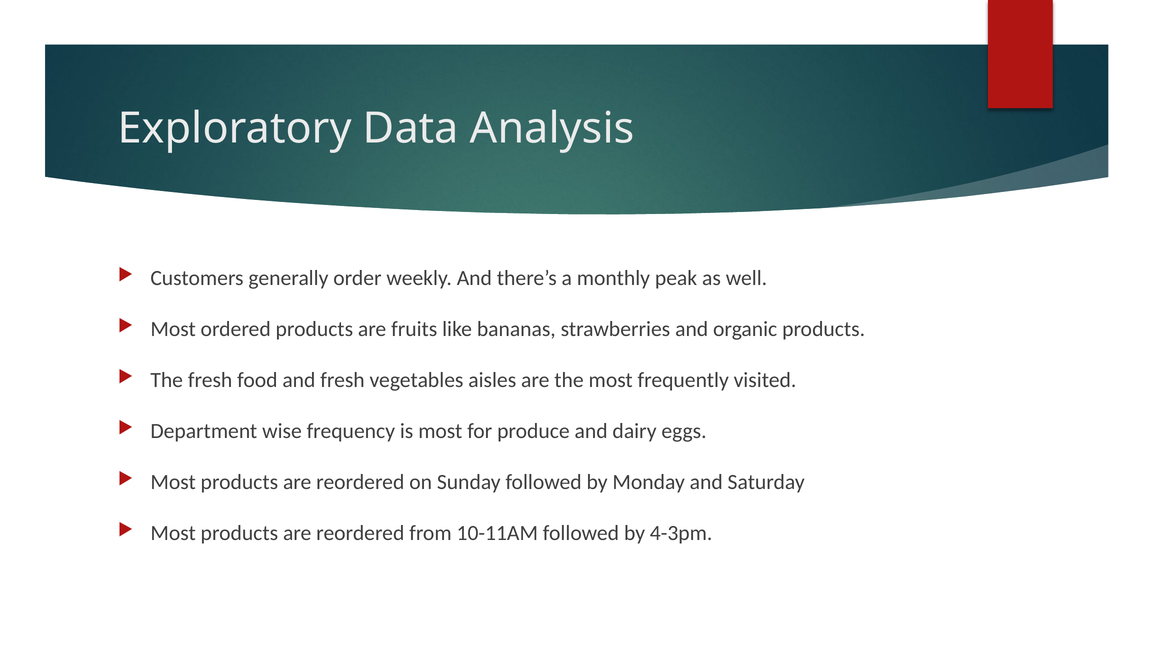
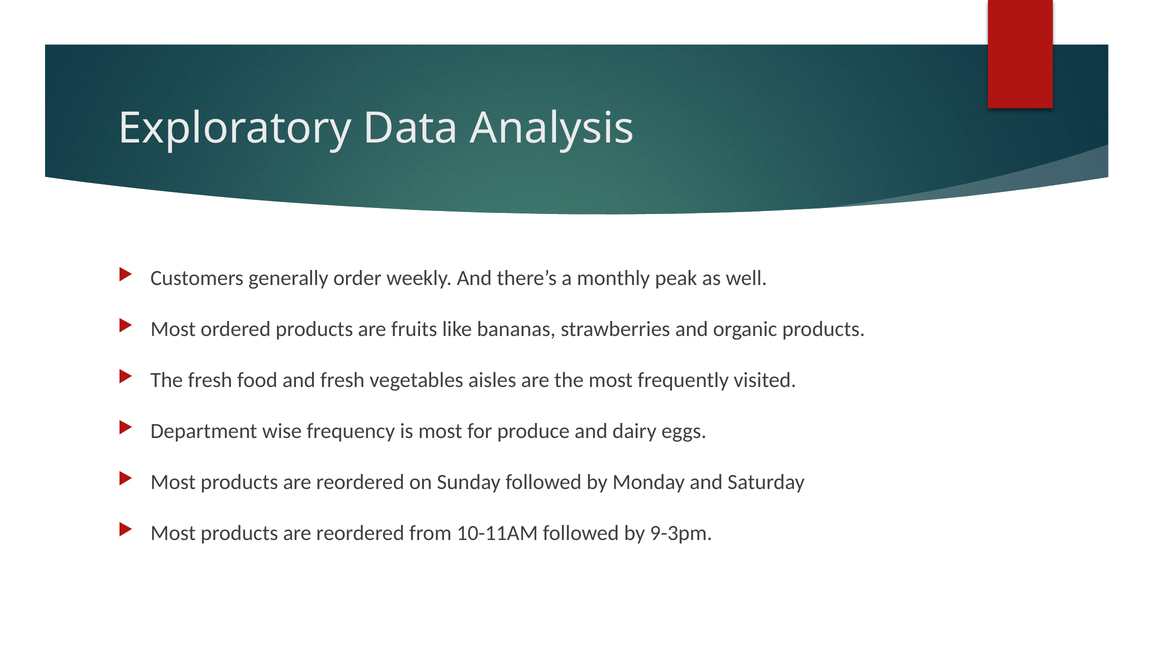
4-3pm: 4-3pm -> 9-3pm
